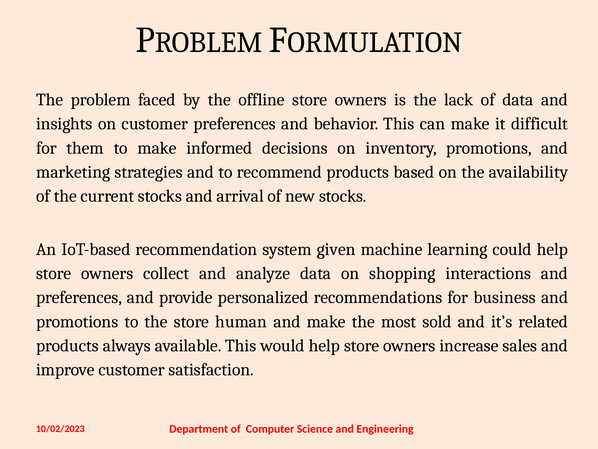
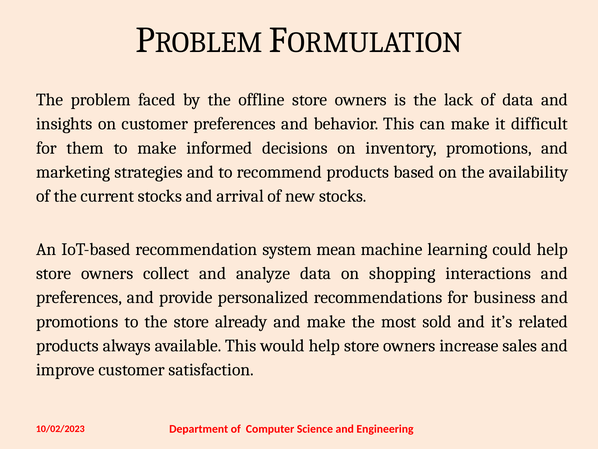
given: given -> mean
human: human -> already
